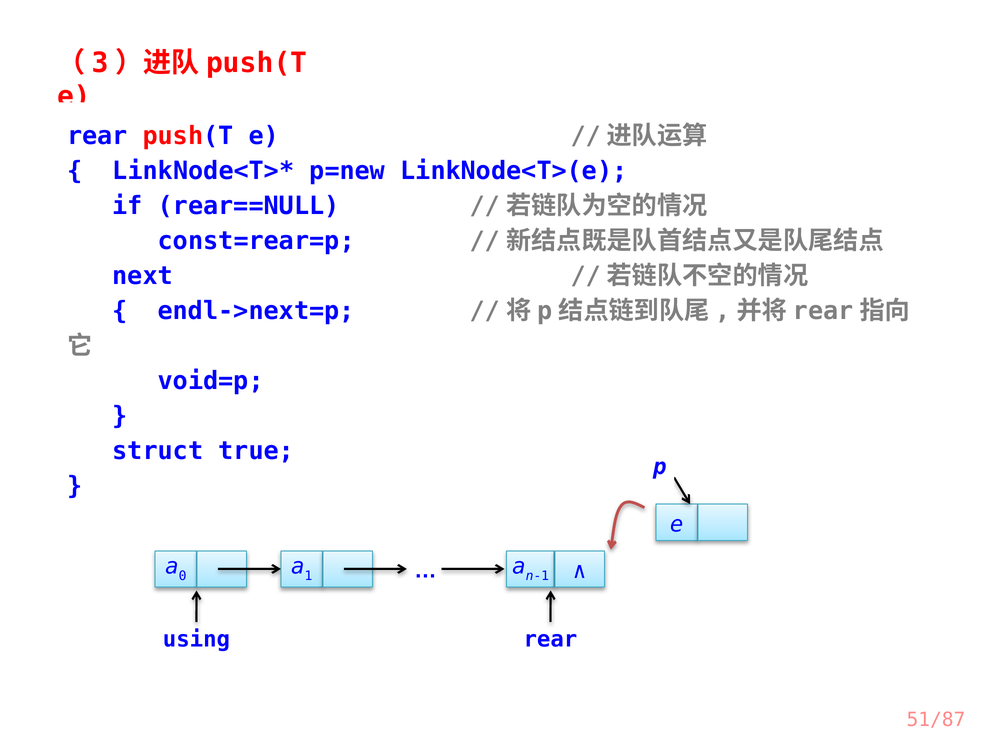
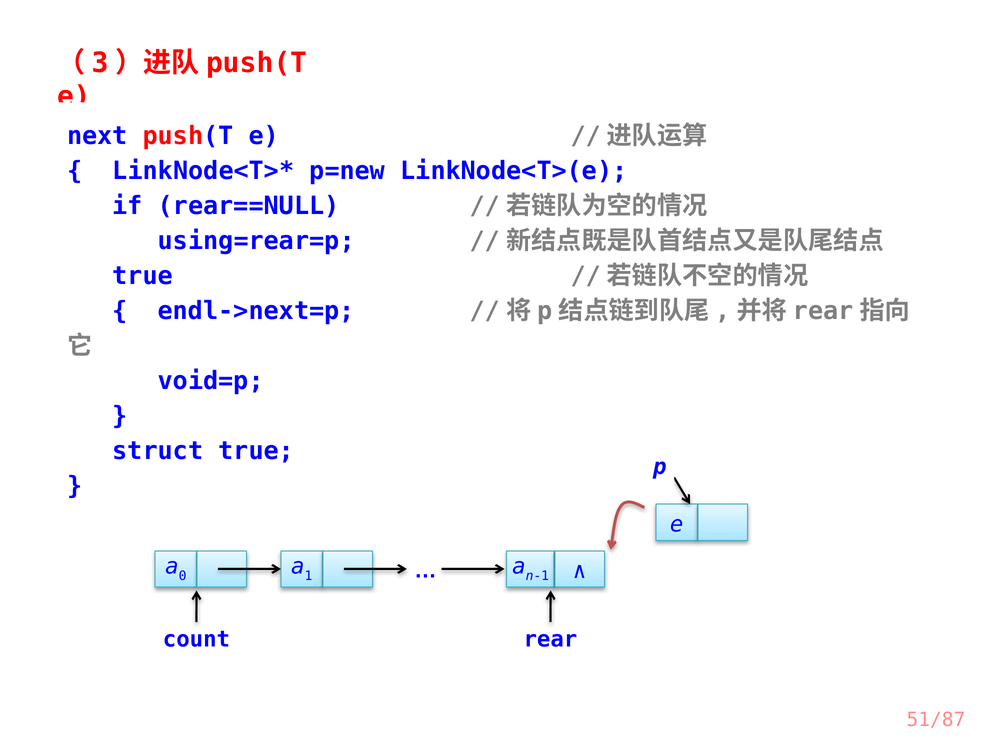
rear at (97, 136): rear -> next
const=rear=p: const=rear=p -> using=rear=p
next at (143, 276): next -> true
using: using -> count
